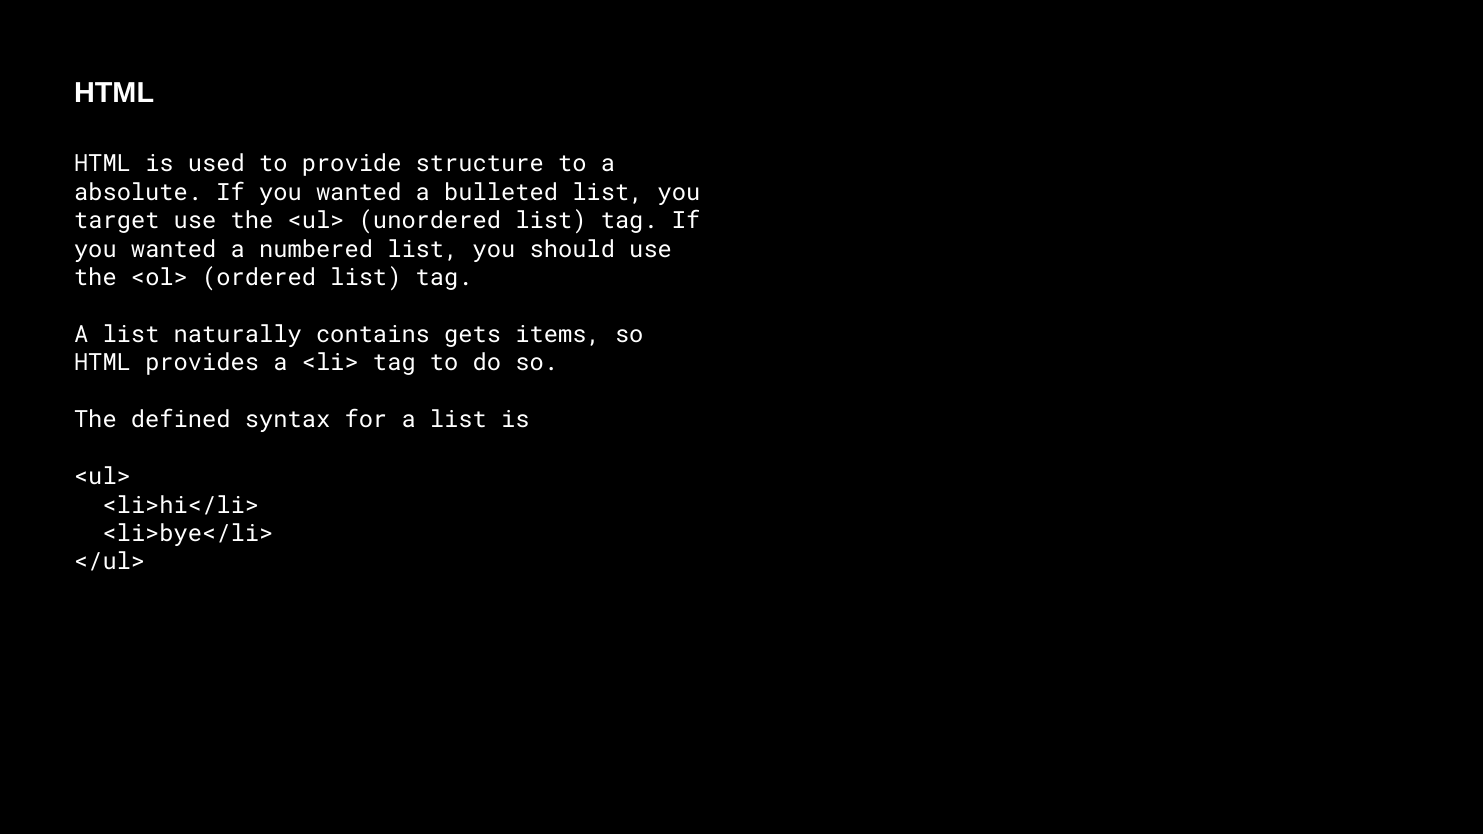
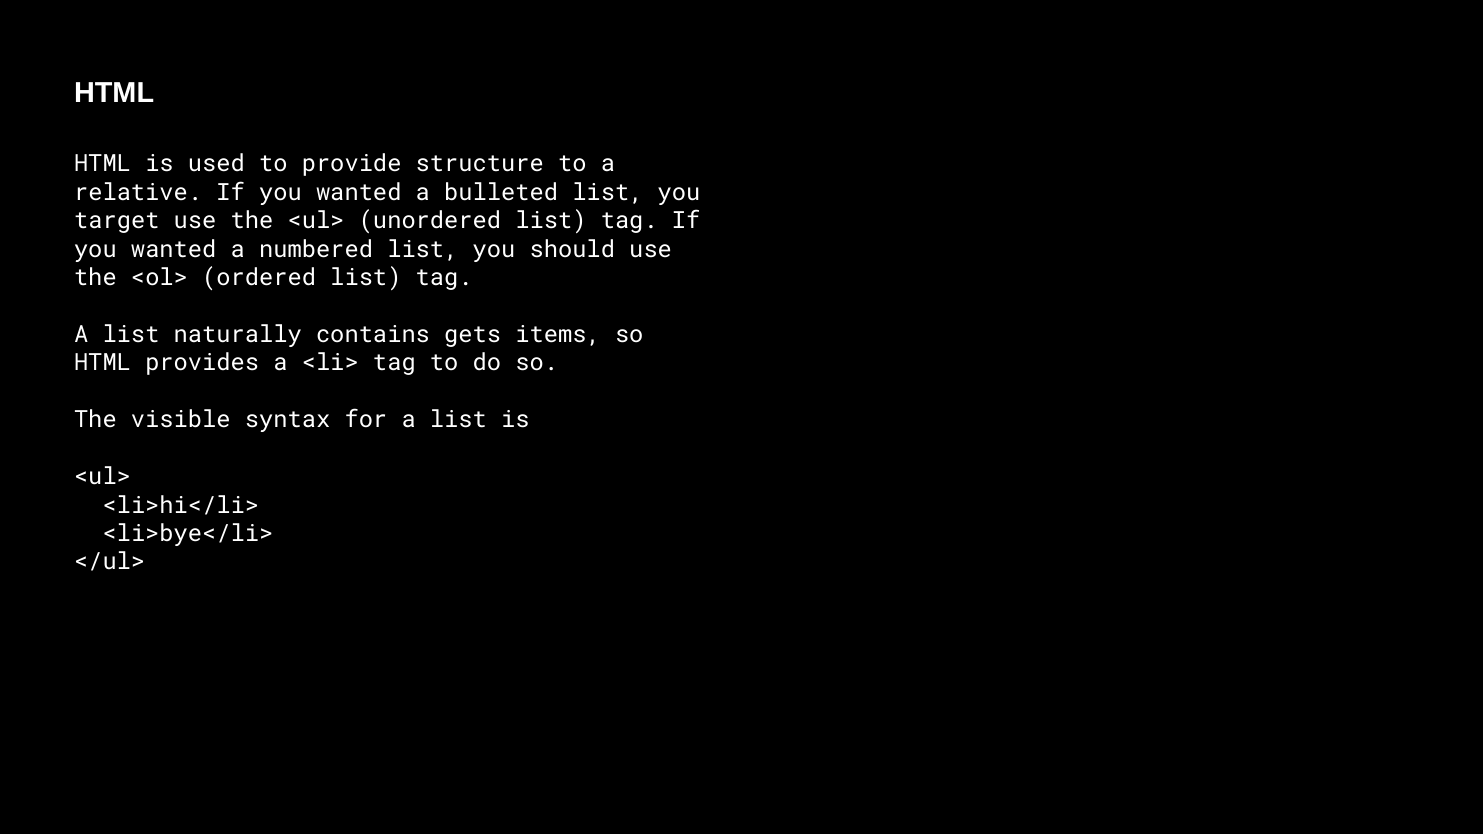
absolute: absolute -> relative
defined: defined -> visible
